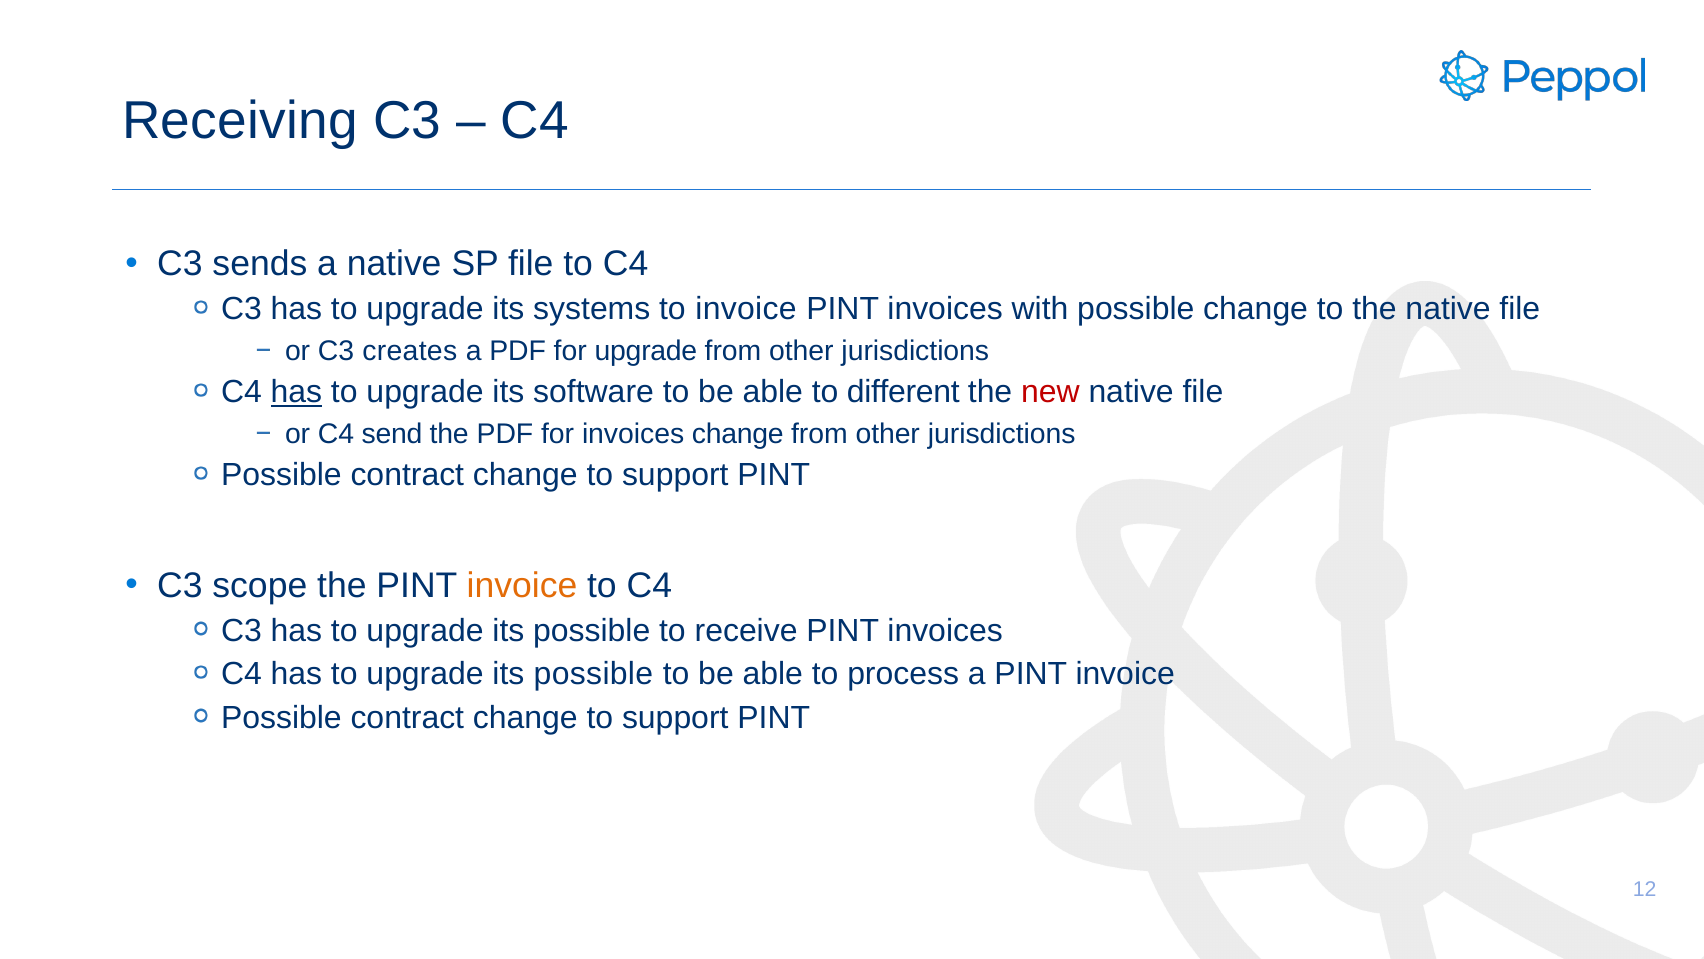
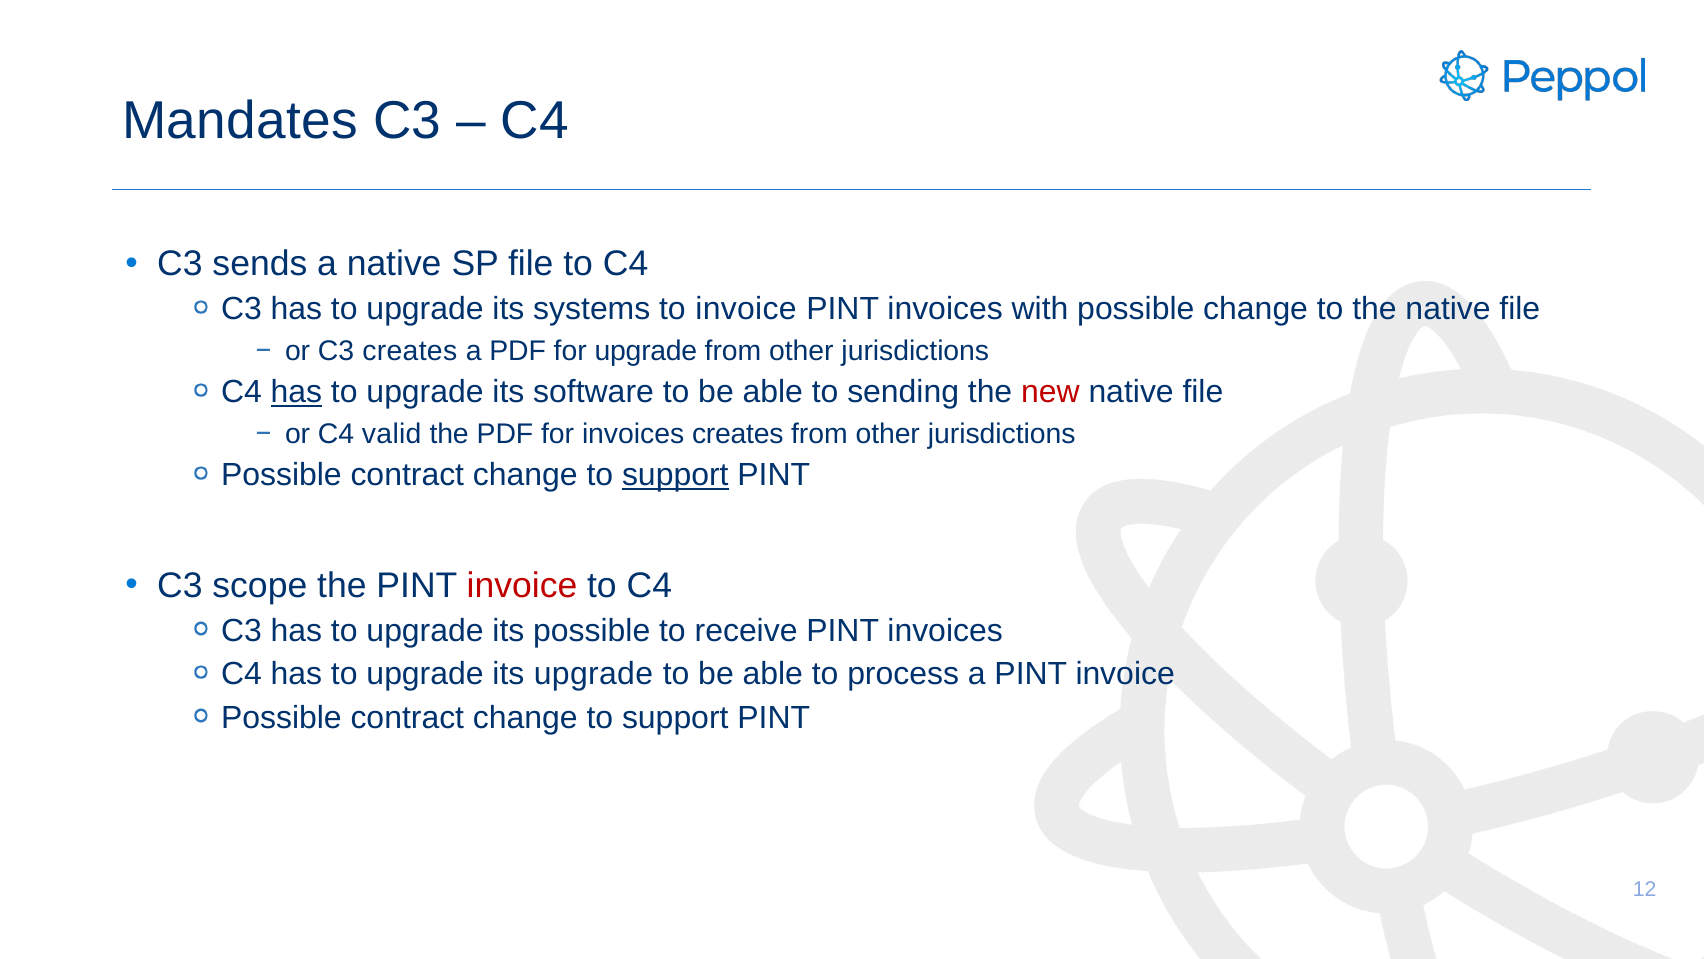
Receiving: Receiving -> Mandates
different: different -> sending
send: send -> valid
invoices change: change -> creates
support at (675, 475) underline: none -> present
invoice at (522, 585) colour: orange -> red
possible at (593, 674): possible -> upgrade
